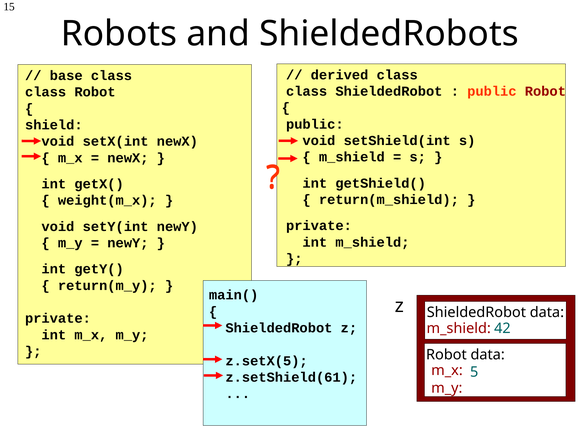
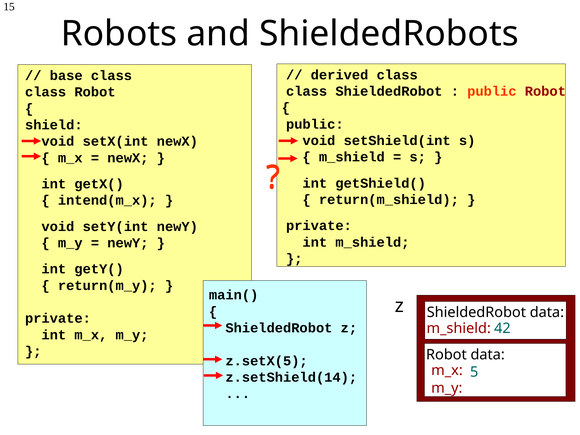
weight(m_x: weight(m_x -> intend(m_x
z.setShield(61: z.setShield(61 -> z.setShield(14
